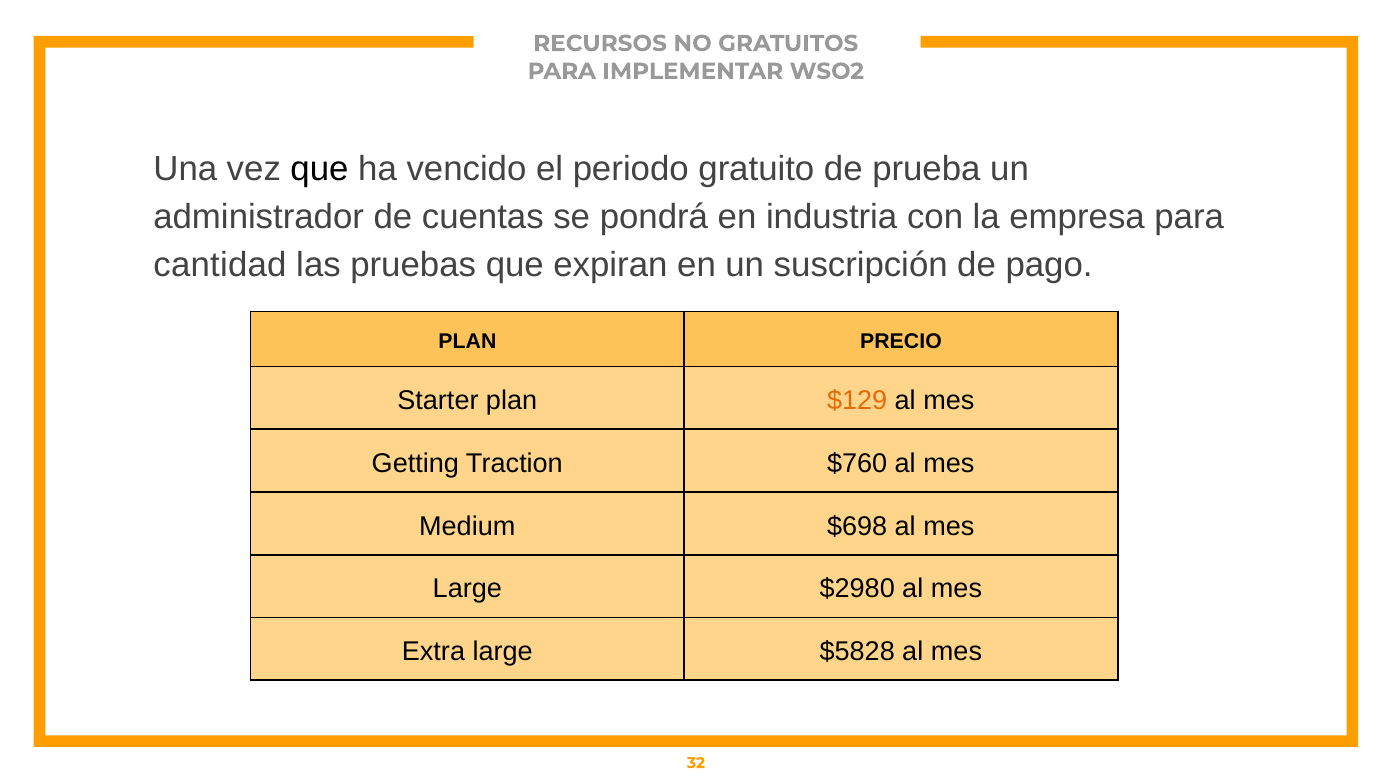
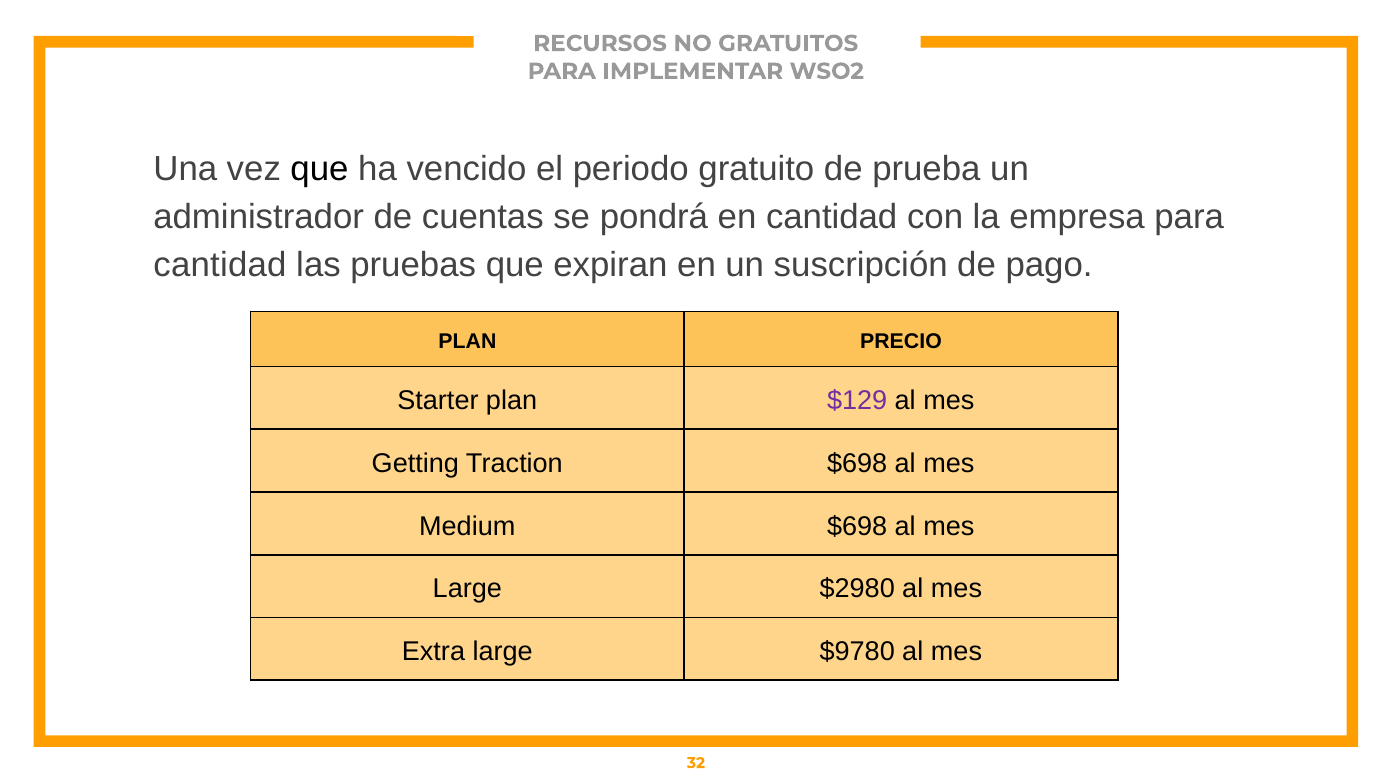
en industria: industria -> cantidad
$129 colour: orange -> purple
Traction $760: $760 -> $698
$5828: $5828 -> $9780
